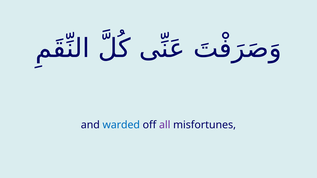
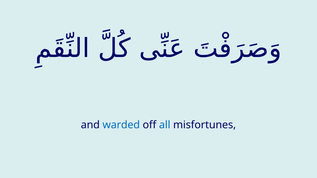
all colour: purple -> blue
